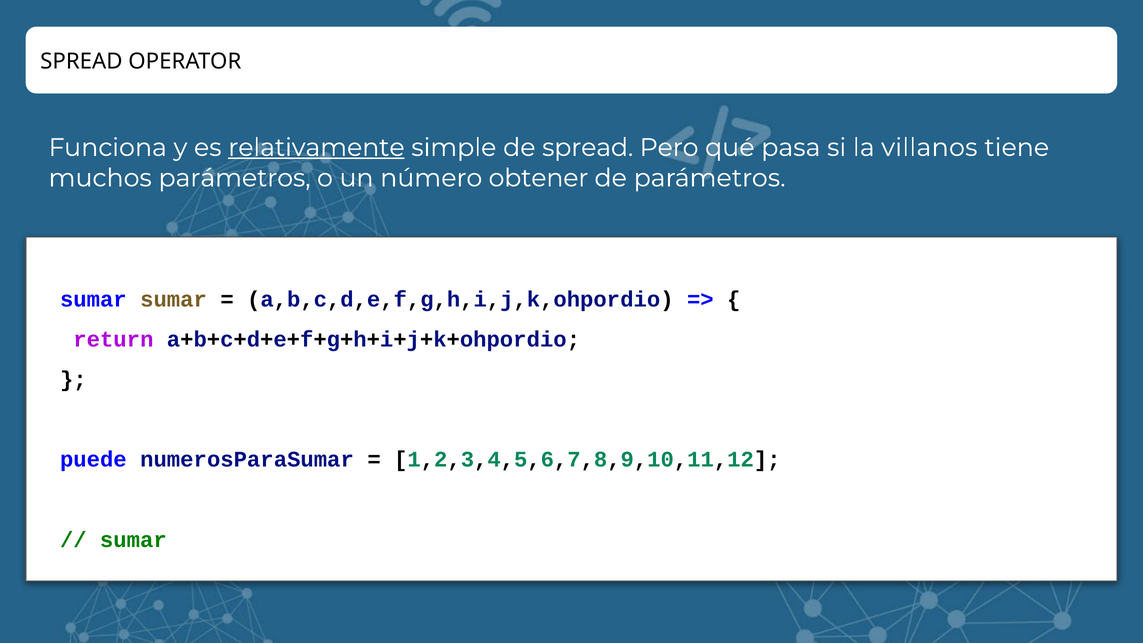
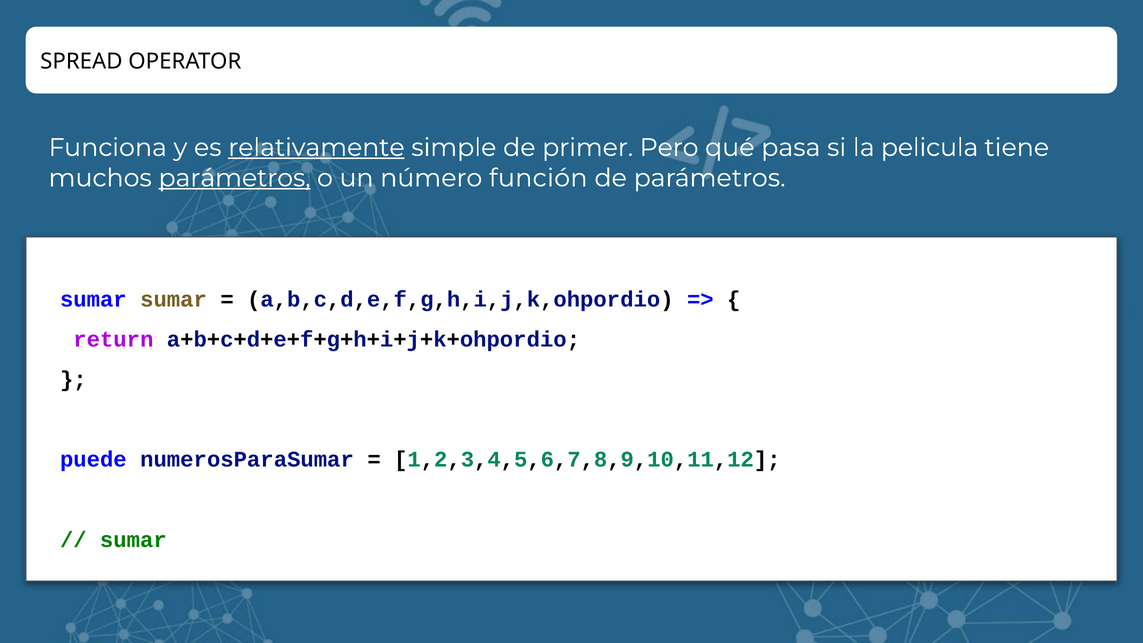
de spread: spread -> primer
villanos: villanos -> pelicula
parámetros at (234, 178) underline: none -> present
obtener: obtener -> función
